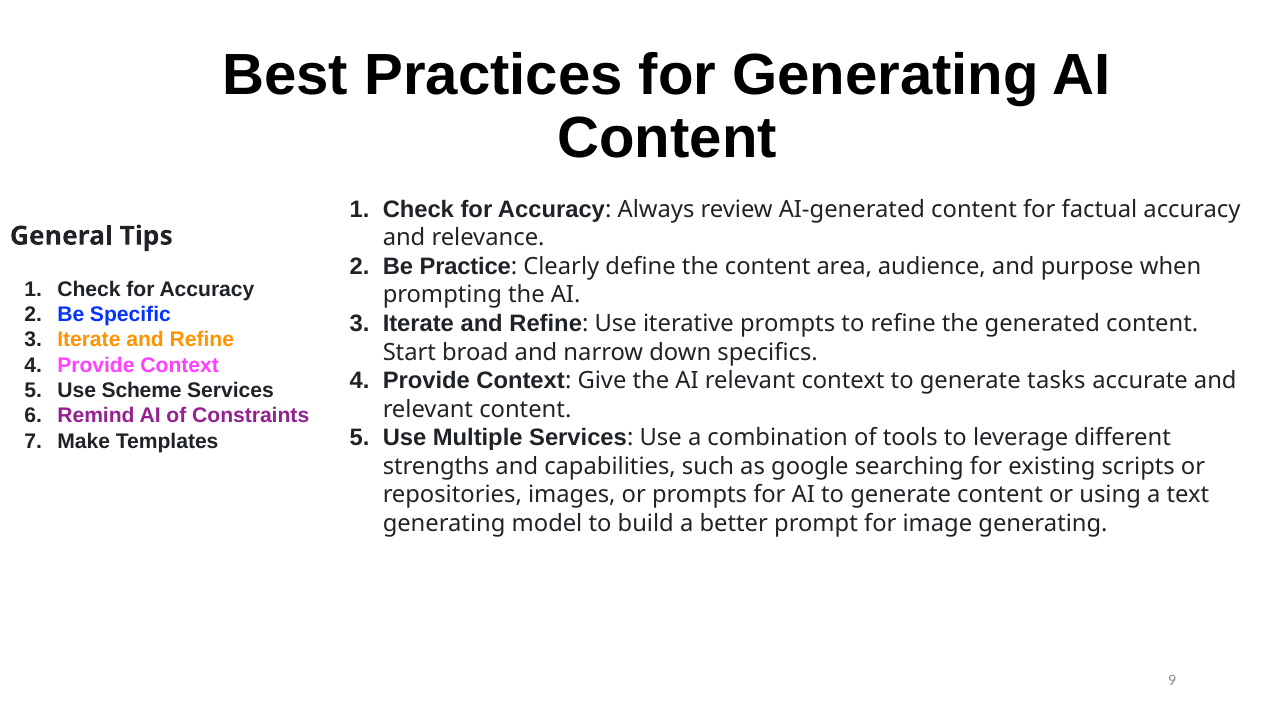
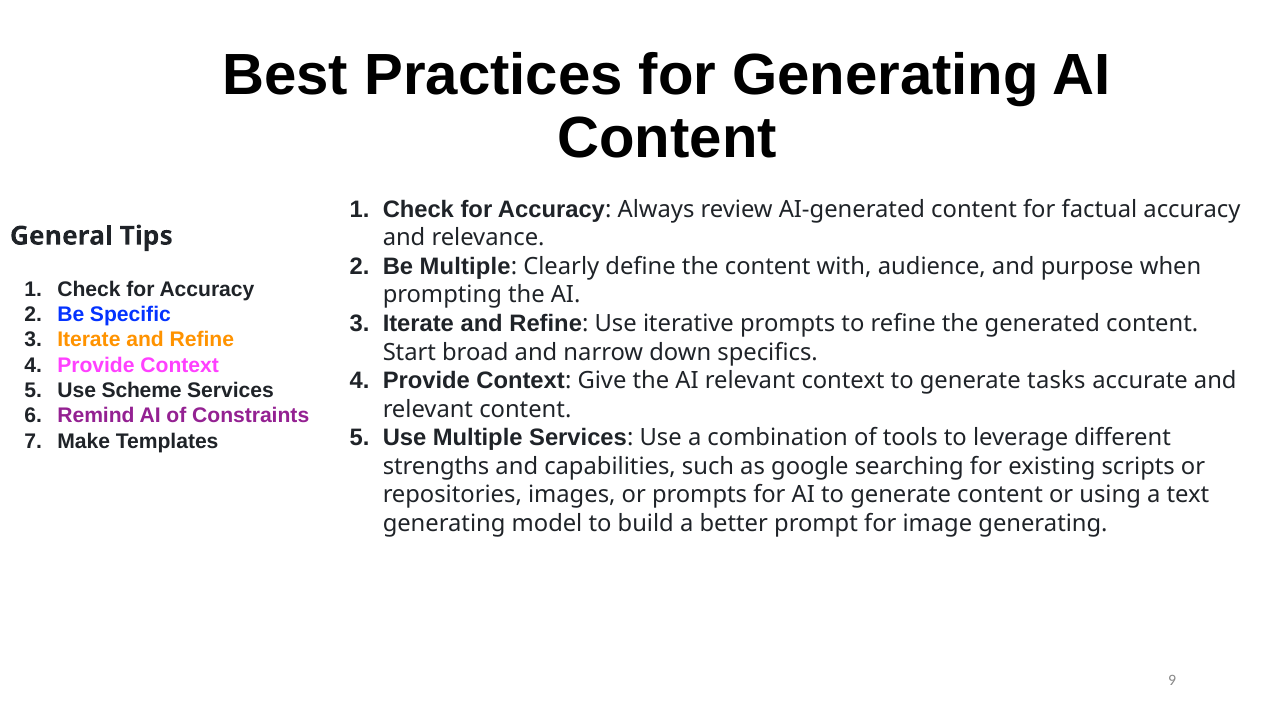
Be Practice: Practice -> Multiple
area: area -> with
